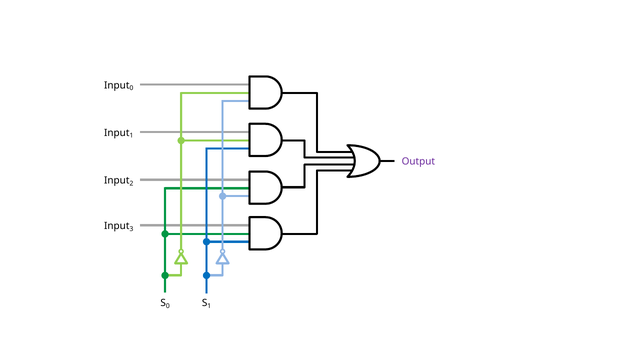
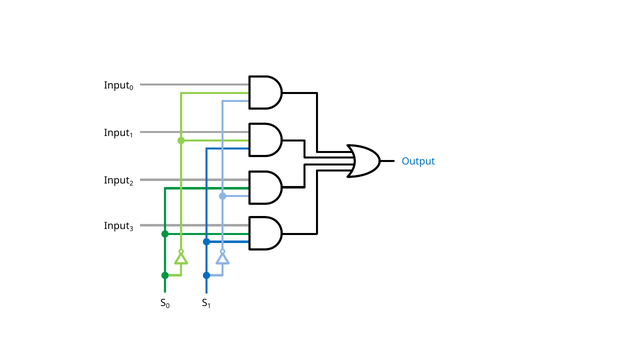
Output colour: purple -> blue
